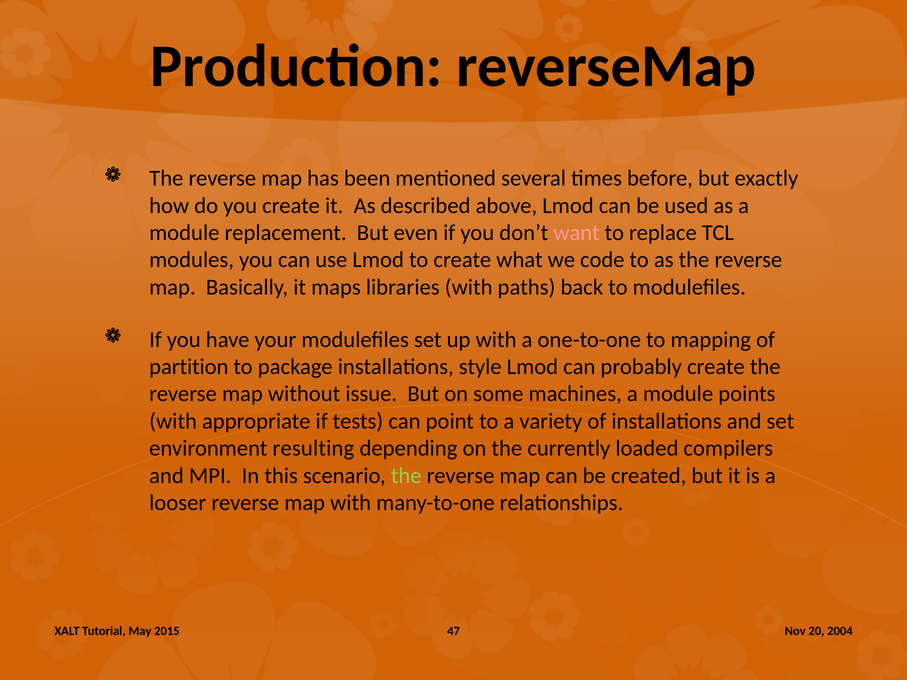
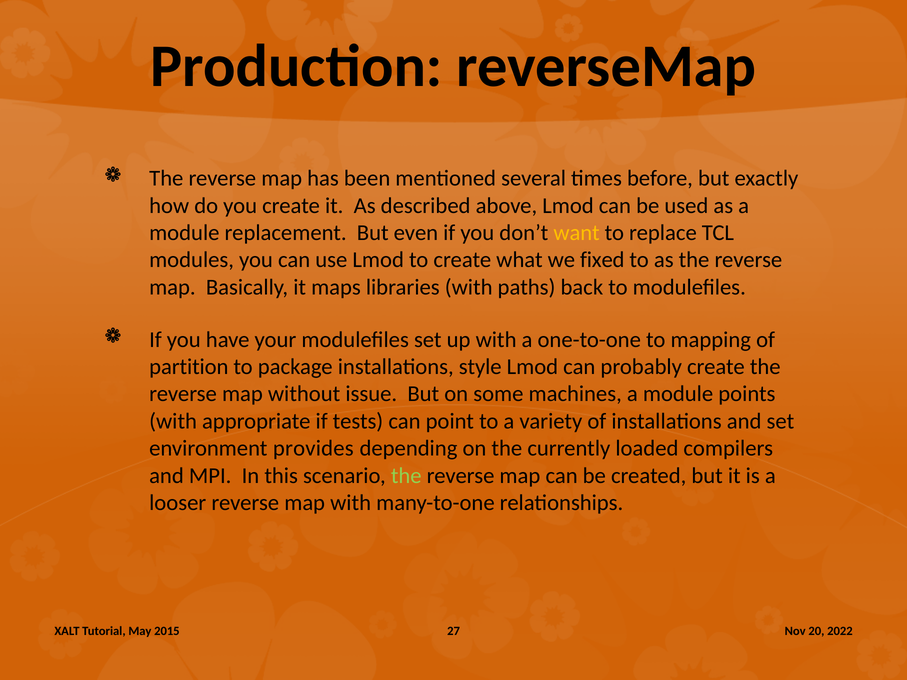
want colour: pink -> yellow
code: code -> fixed
resulting: resulting -> provides
47: 47 -> 27
2004: 2004 -> 2022
